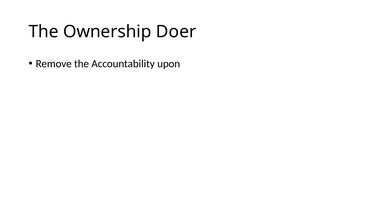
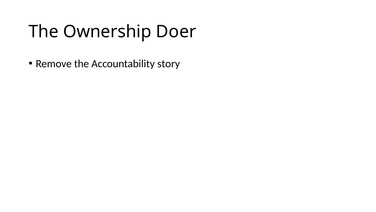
upon: upon -> story
